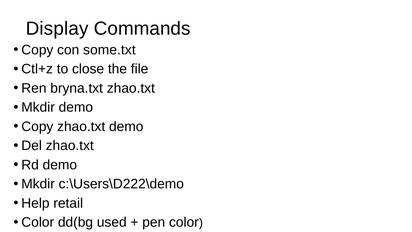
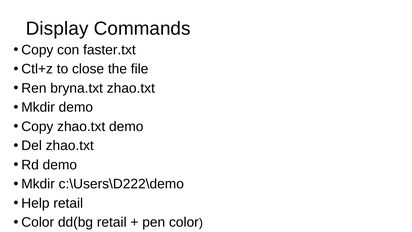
some.txt: some.txt -> faster.txt
dd(bg used: used -> retail
